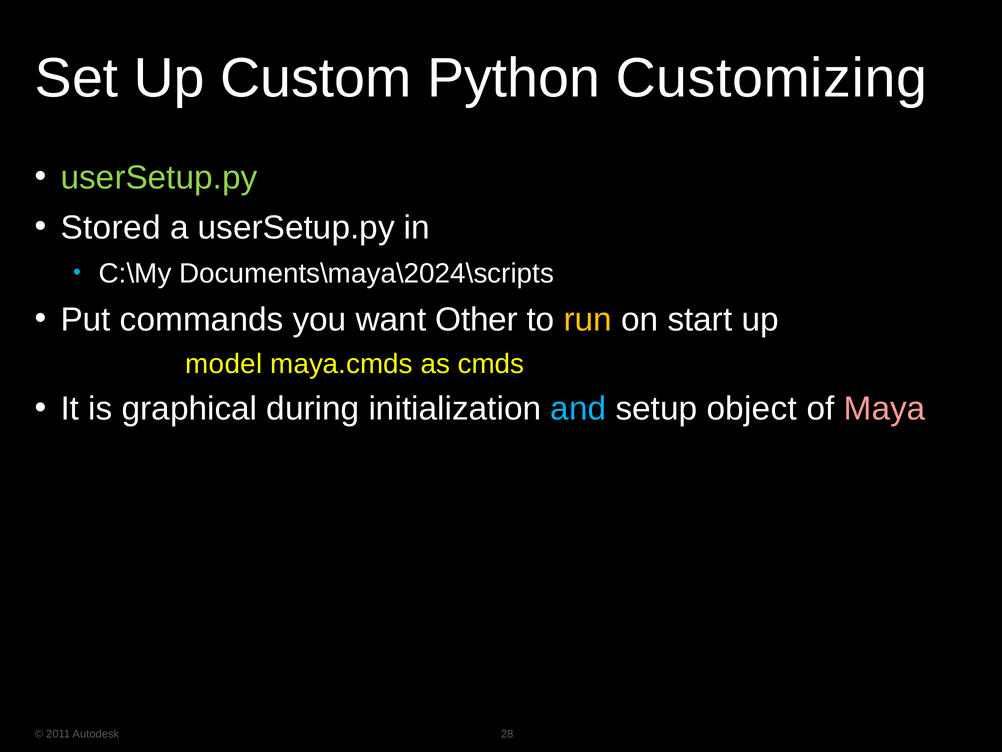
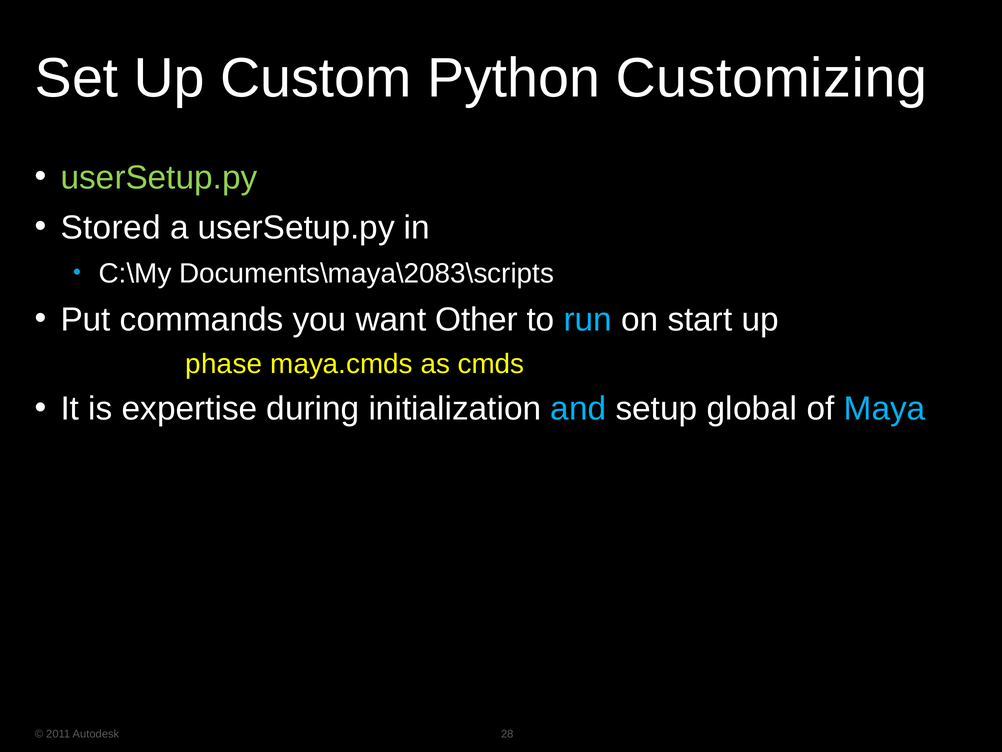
Documents\maya\2024\scripts: Documents\maya\2024\scripts -> Documents\maya\2083\scripts
run colour: yellow -> light blue
model: model -> phase
graphical: graphical -> expertise
object: object -> global
Maya colour: pink -> light blue
